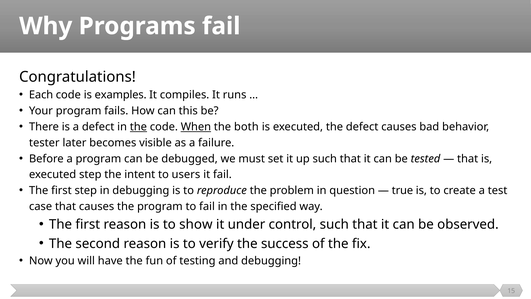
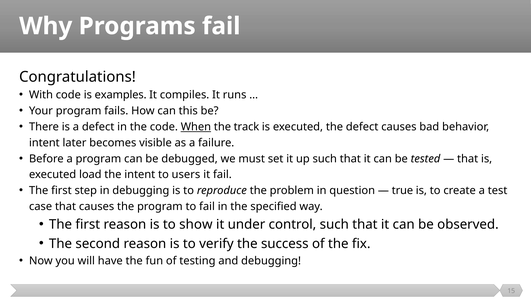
Each: Each -> With
the at (138, 127) underline: present -> none
both: both -> track
tester at (44, 143): tester -> intent
executed step: step -> load
